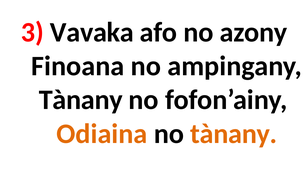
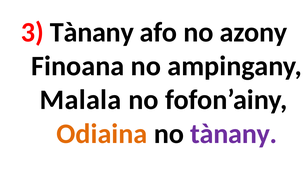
3 Vavaka: Vavaka -> Tànany
Tànany at (81, 100): Tànany -> Malala
tànany at (234, 134) colour: orange -> purple
